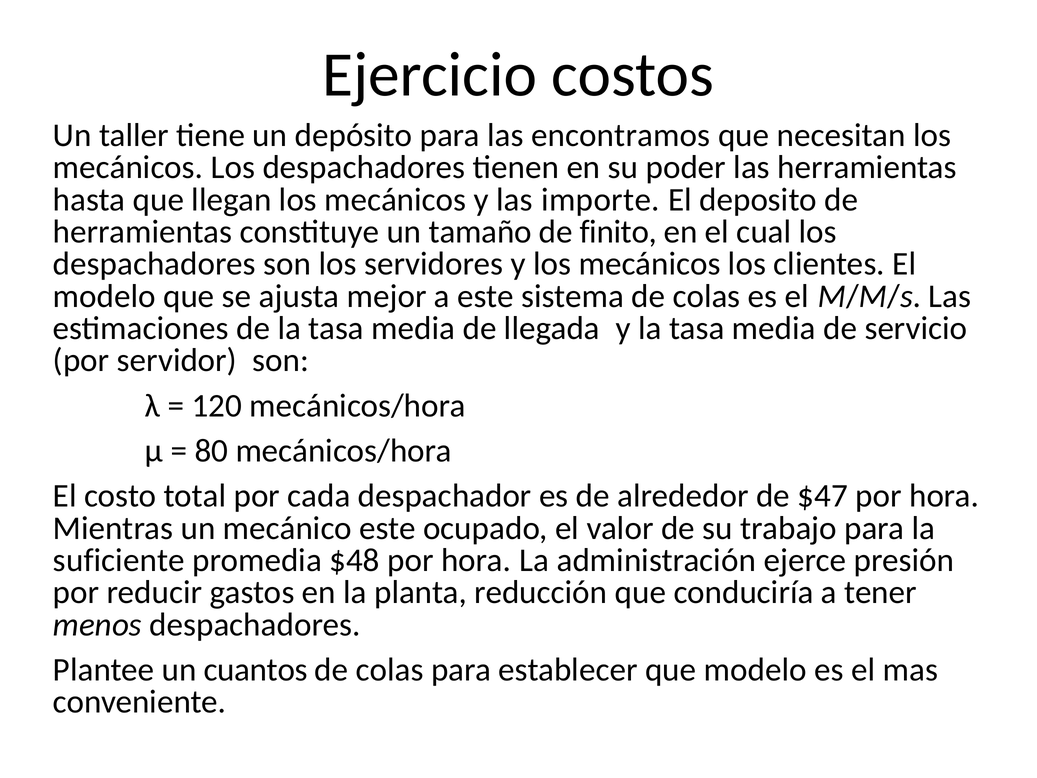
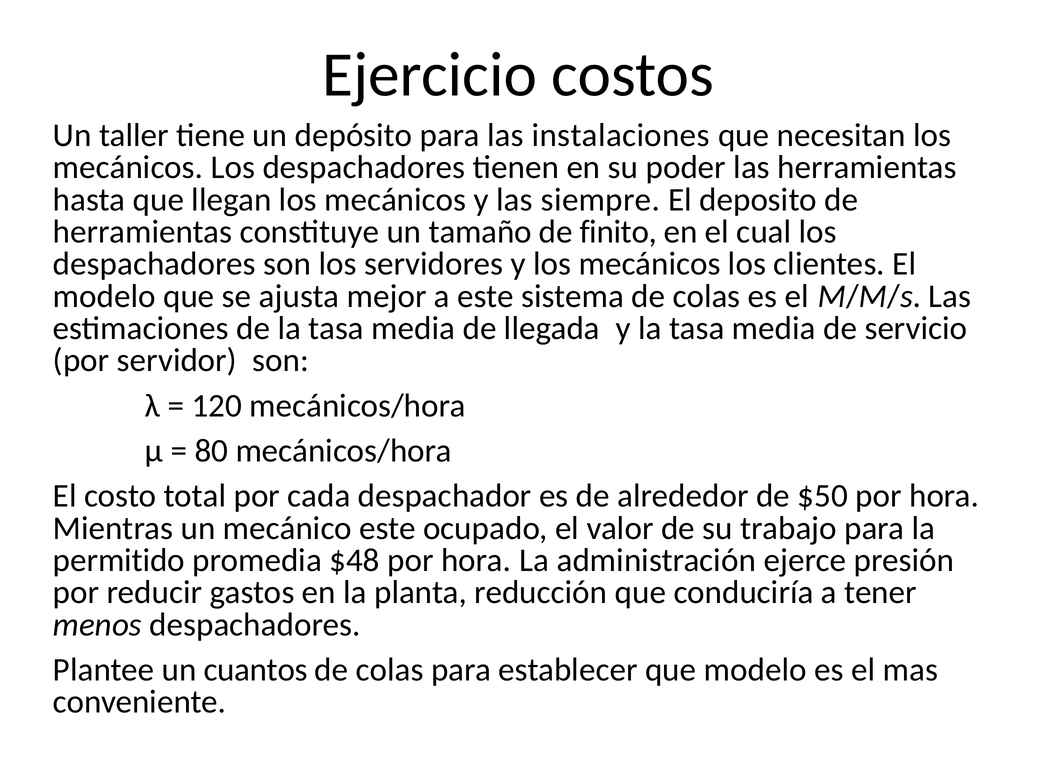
encontramos: encontramos -> instalaciones
importe: importe -> siempre
$47: $47 -> $50
suficiente: suficiente -> permitido
